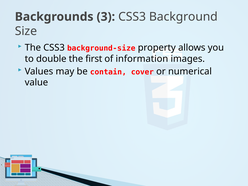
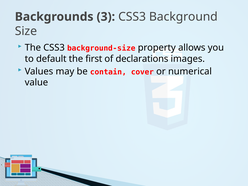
double: double -> default
information: information -> declarations
